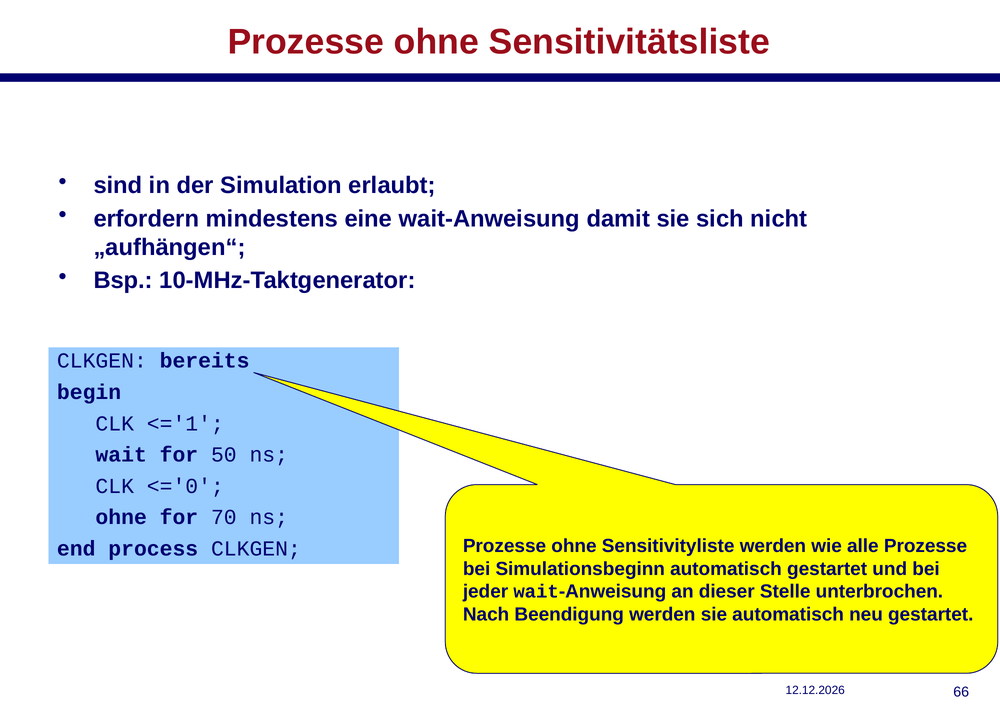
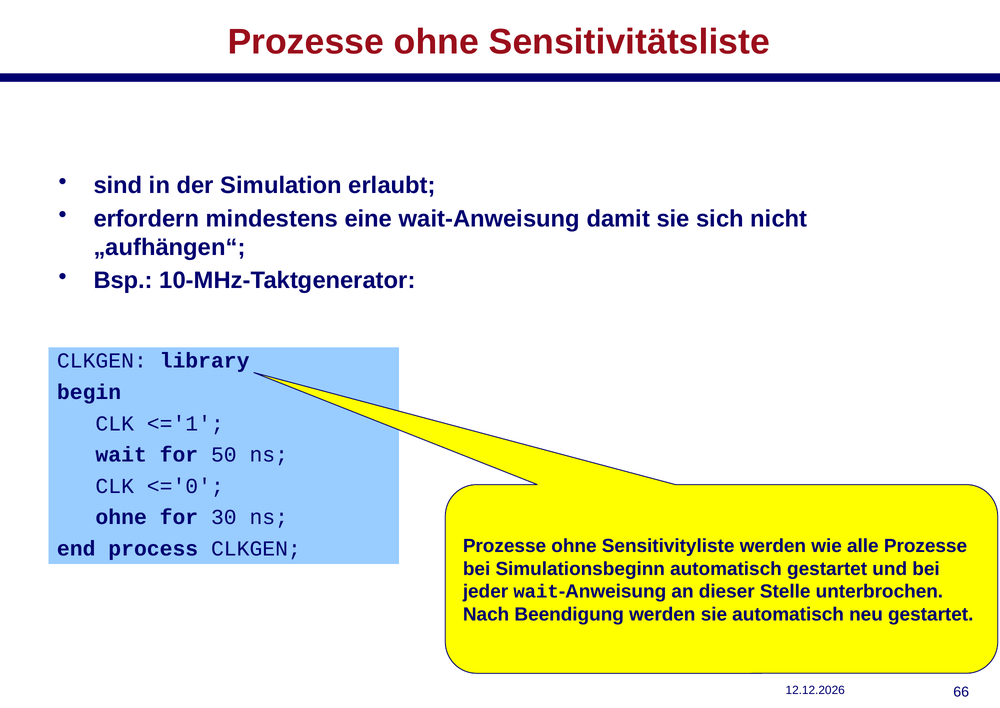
bereits: bereits -> library
70: 70 -> 30
